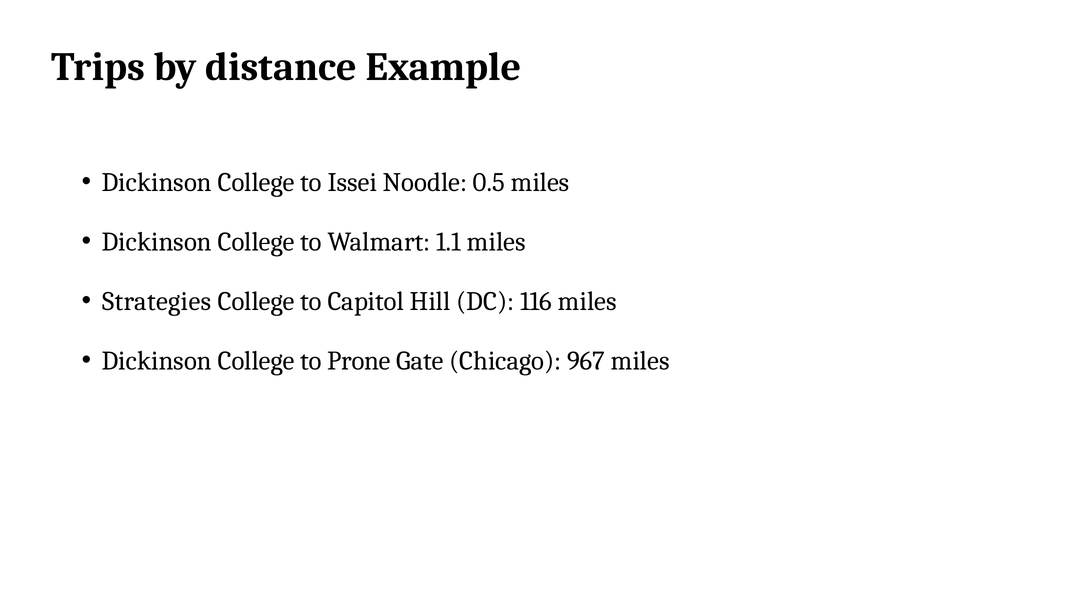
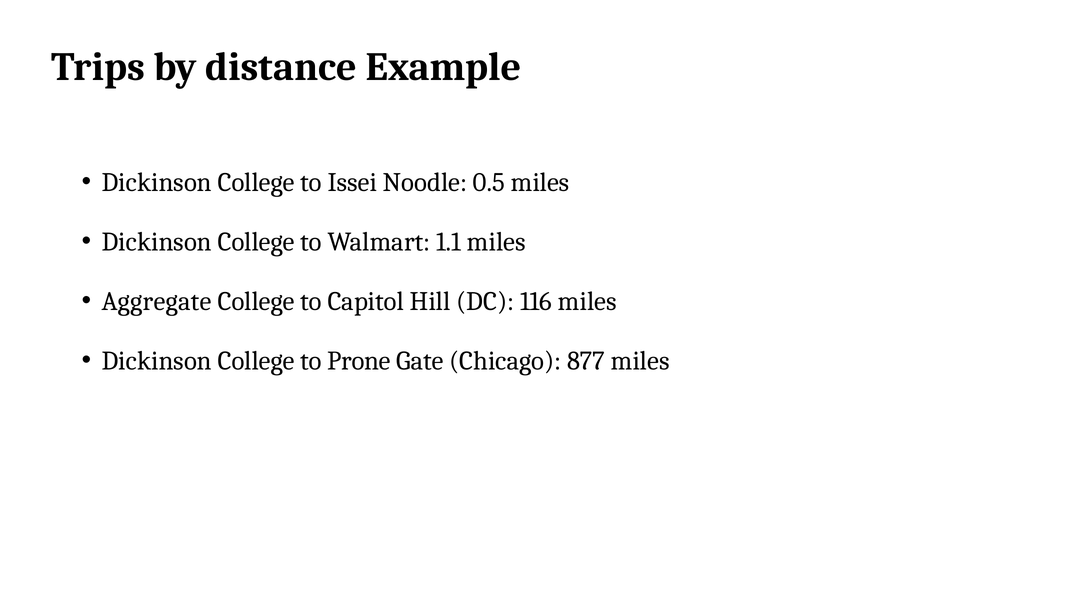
Strategies: Strategies -> Aggregate
967: 967 -> 877
